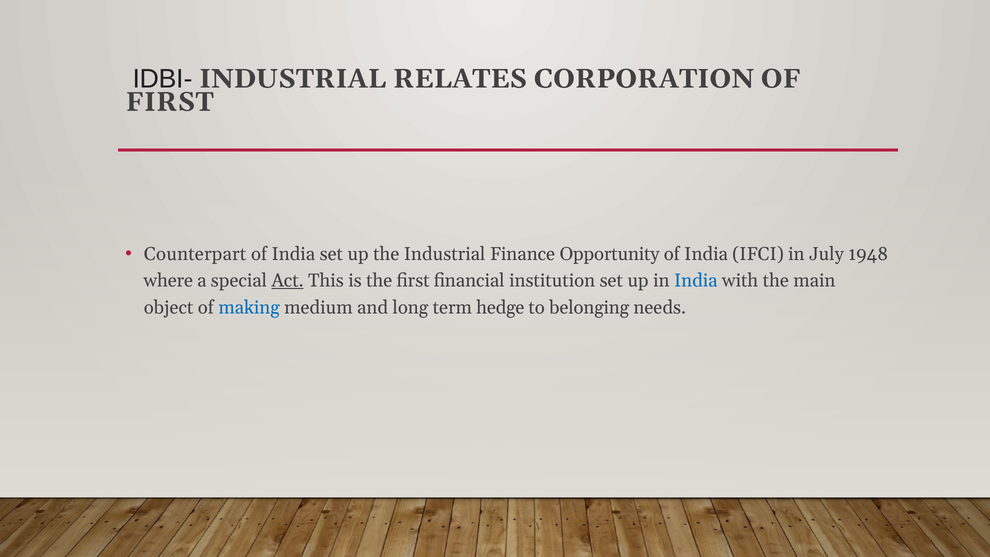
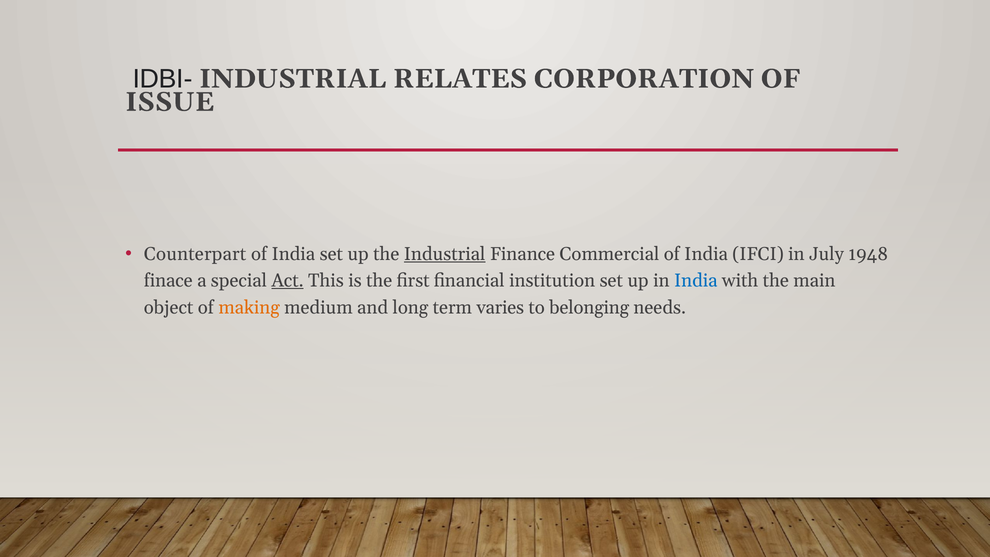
FIRST at (170, 102): FIRST -> ISSUE
Industrial at (445, 254) underline: none -> present
Opportunity: Opportunity -> Commercial
where: where -> finace
making colour: blue -> orange
hedge: hedge -> varies
